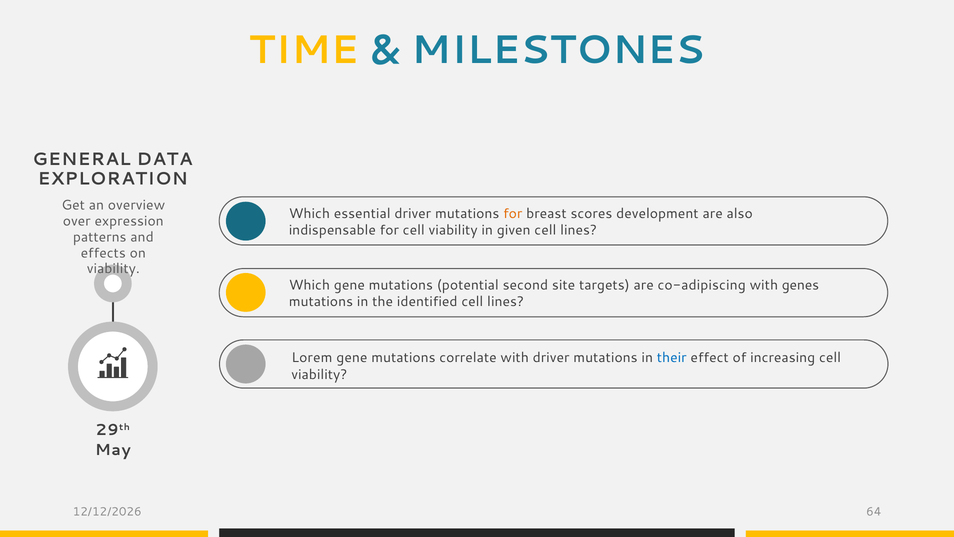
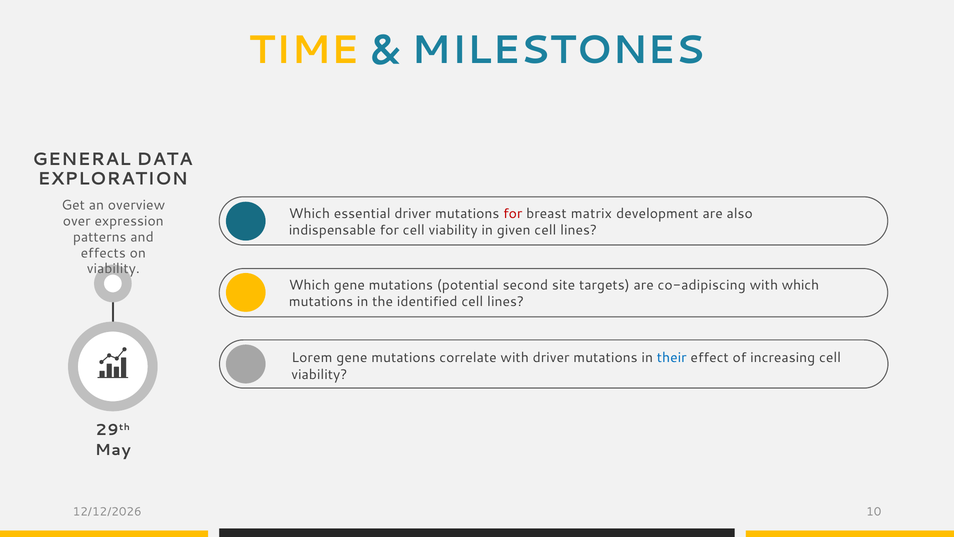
for at (513, 213) colour: orange -> red
scores: scores -> matrix
with genes: genes -> which
64: 64 -> 10
